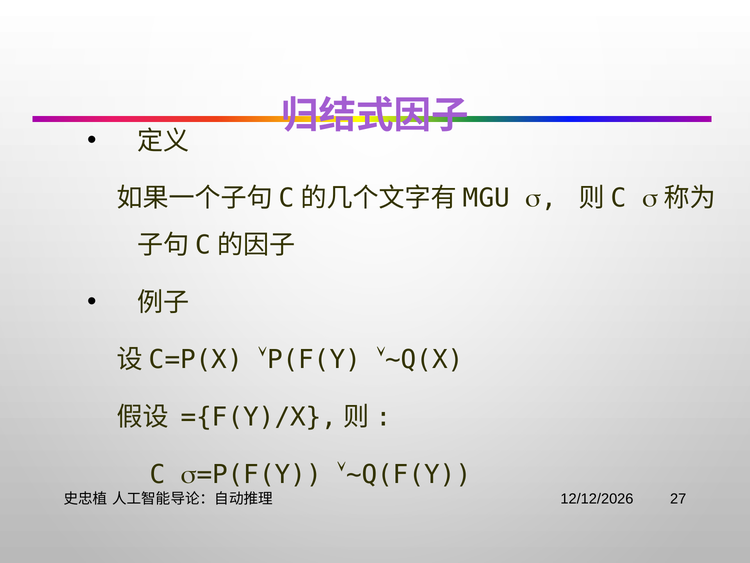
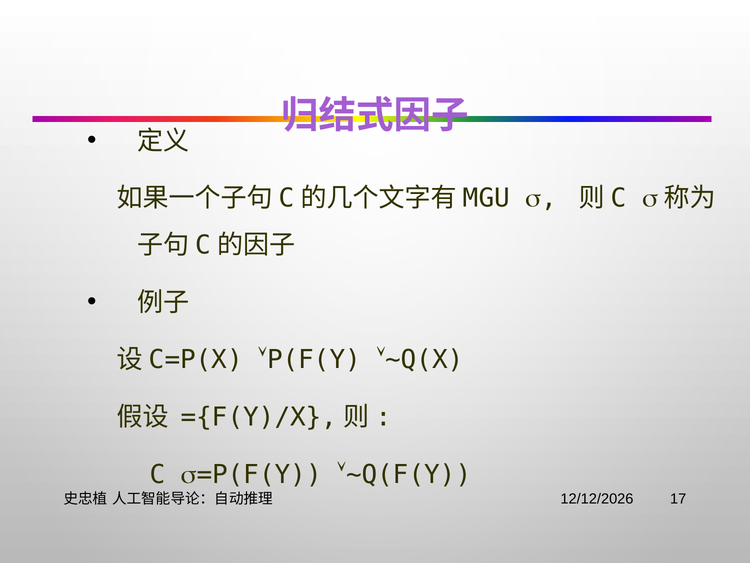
27: 27 -> 17
